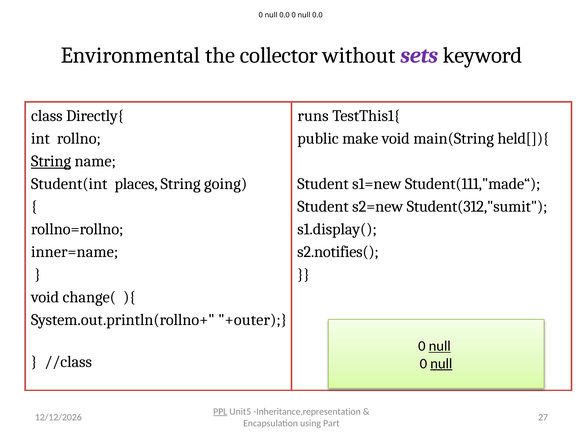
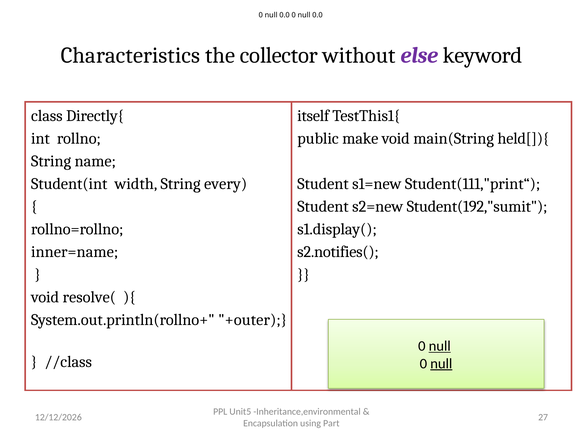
Environmental: Environmental -> Characteristics
sets: sets -> else
runs: runs -> itself
String at (51, 161) underline: present -> none
places: places -> width
going: going -> every
Student(111,"made“: Student(111,"made“ -> Student(111,"print“
Student(312,"sumit: Student(312,"sumit -> Student(192,"sumit
change(: change( -> resolve(
PPL underline: present -> none
Inheritance,representation: Inheritance,representation -> Inheritance,environmental
